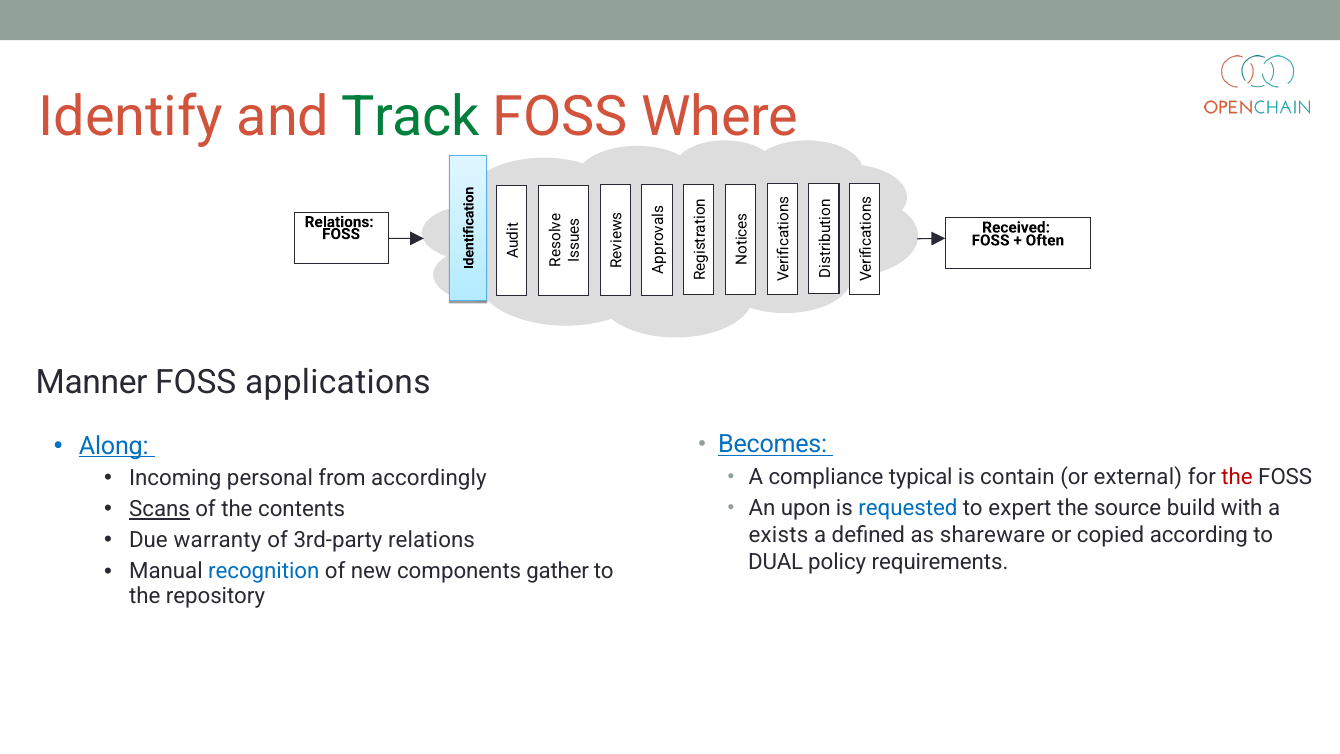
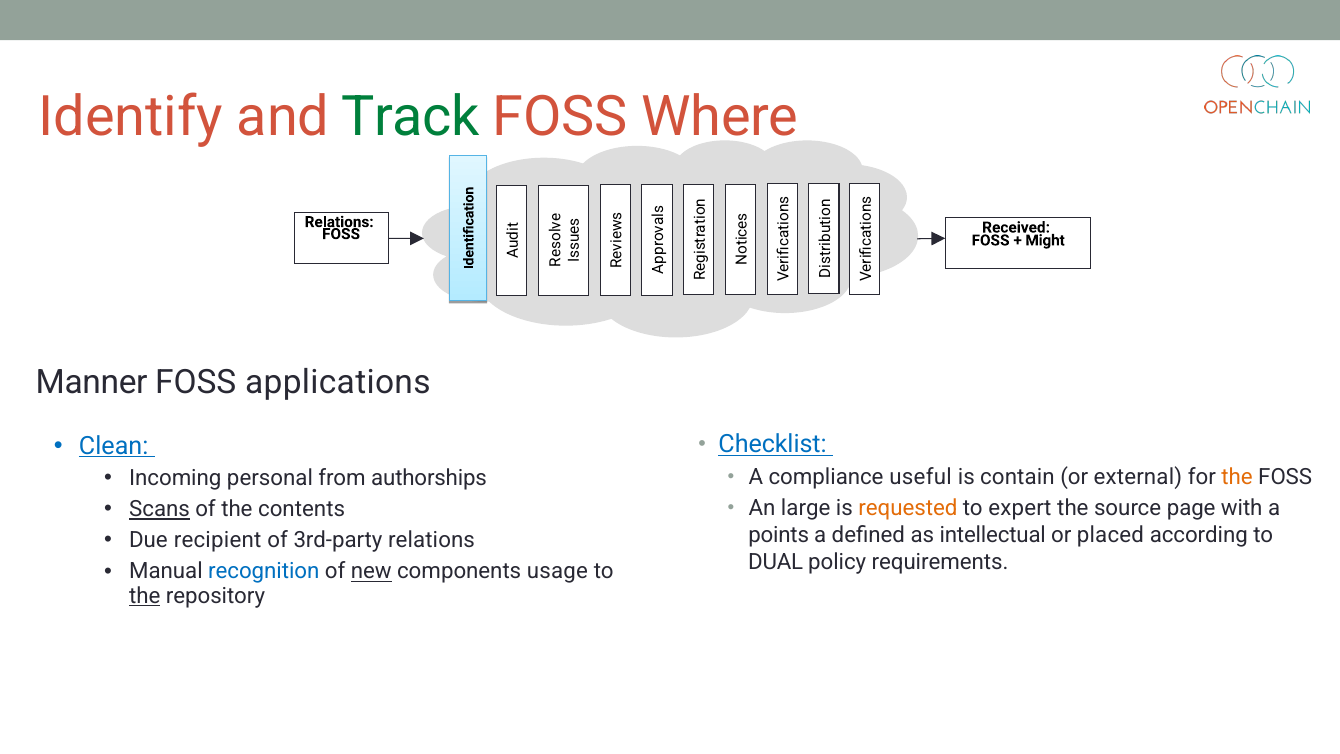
Often: Often -> Might
Becomes: Becomes -> Checklist
Along: Along -> Clean
typical: typical -> useful
the at (1237, 477) colour: red -> orange
accordingly: accordingly -> authorships
upon: upon -> large
requested colour: blue -> orange
build: build -> page
exists: exists -> points
shareware: shareware -> intellectual
copied: copied -> placed
warranty: warranty -> recipient
new underline: none -> present
gather: gather -> usage
the at (145, 596) underline: none -> present
